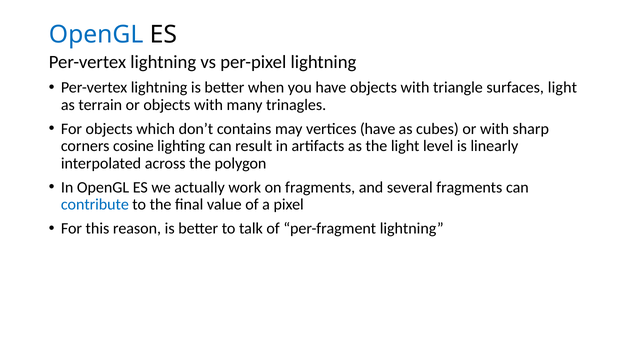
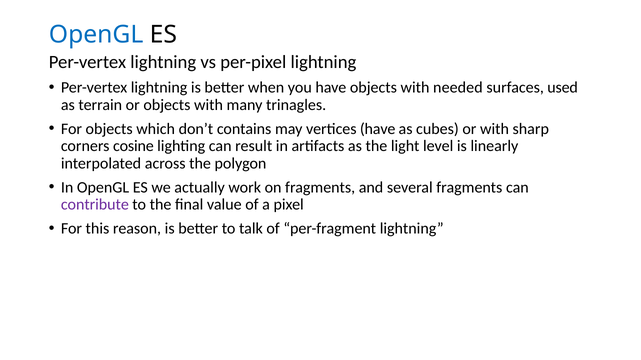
triangle: triangle -> needed
surfaces light: light -> used
contribute colour: blue -> purple
